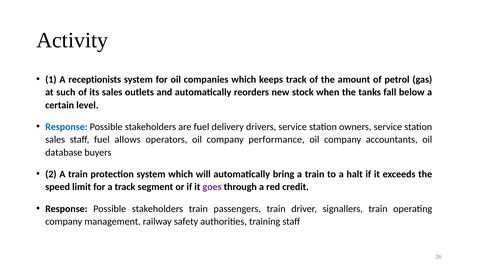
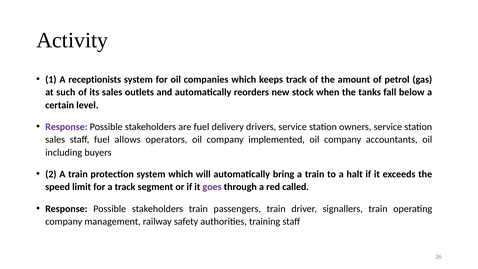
Response at (66, 127) colour: blue -> purple
performance: performance -> implemented
database: database -> including
credit: credit -> called
